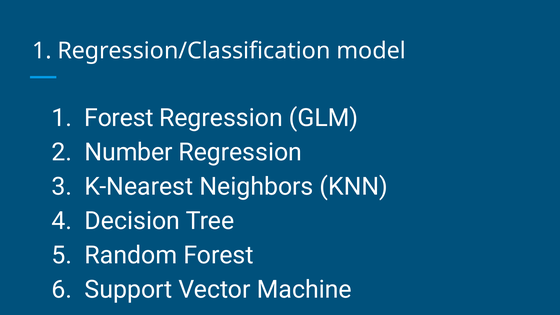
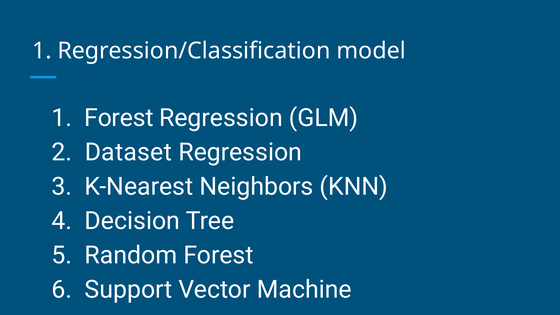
Number: Number -> Dataset
